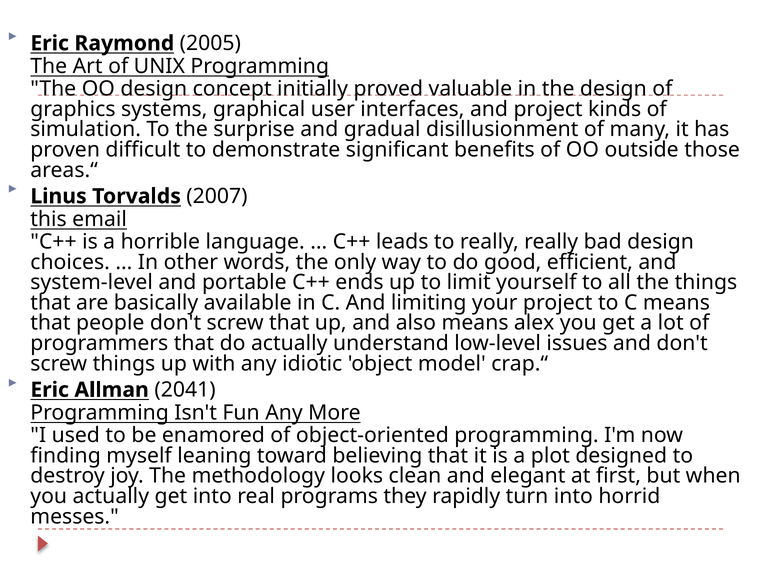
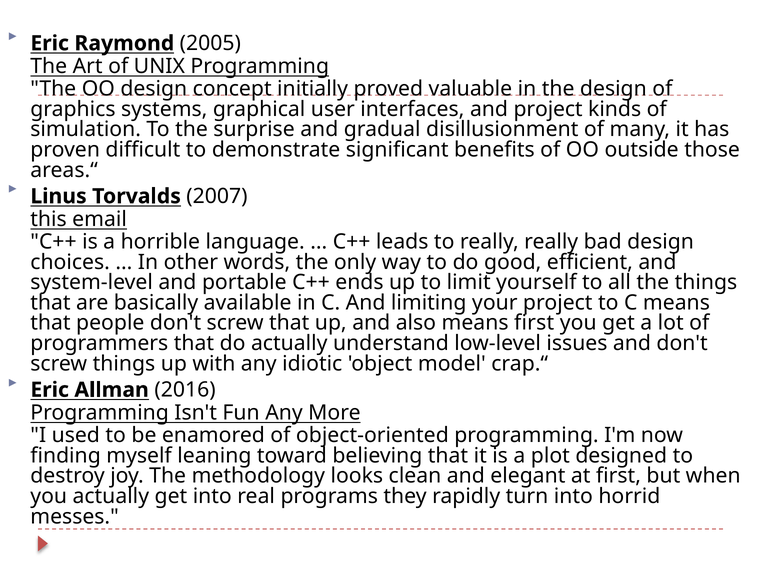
means alex: alex -> first
2041: 2041 -> 2016
